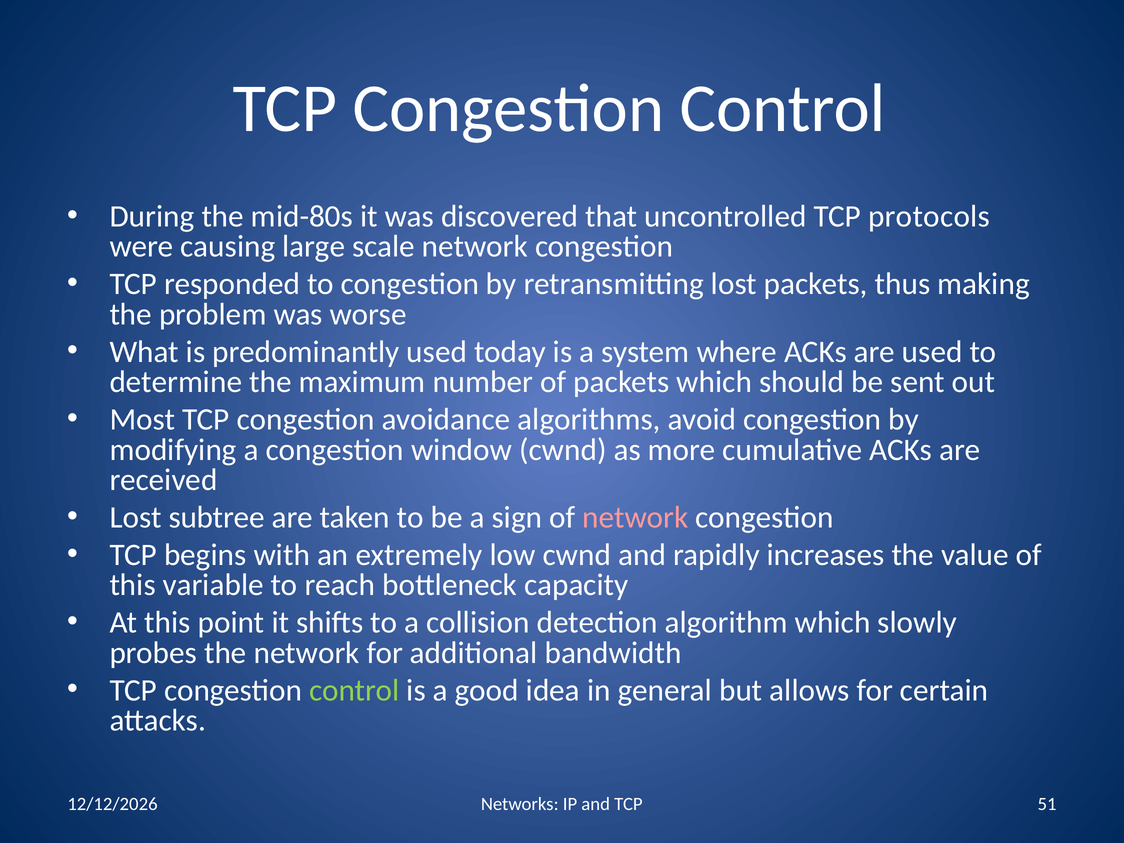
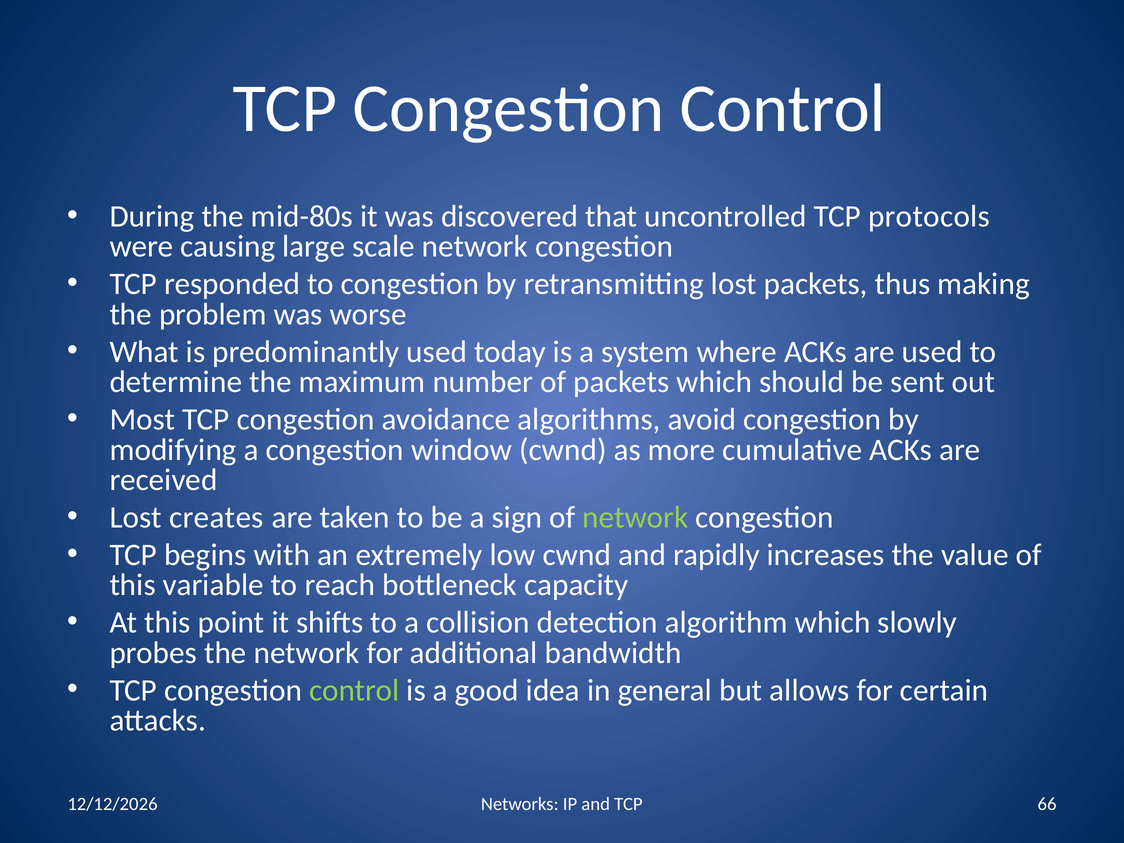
subtree: subtree -> creates
network at (635, 517) colour: pink -> light green
51: 51 -> 66
